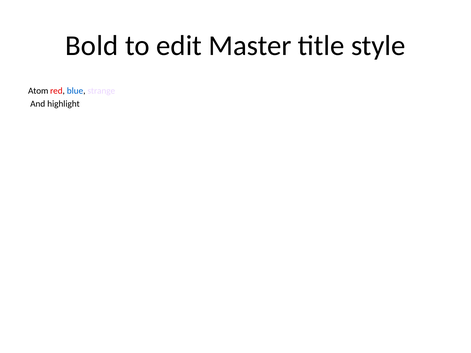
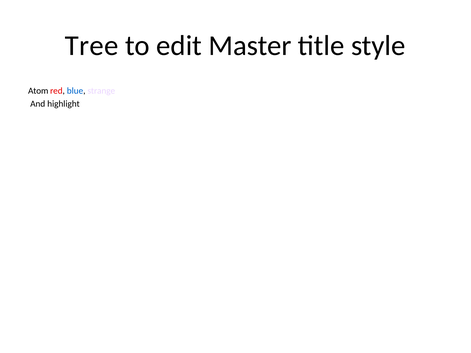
Bold: Bold -> Tree
